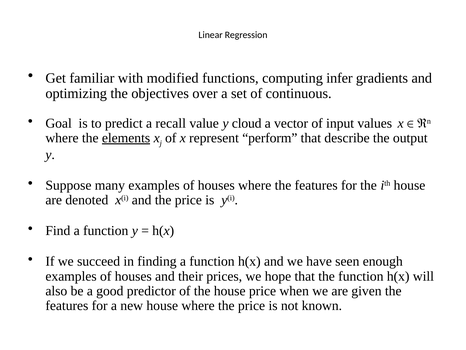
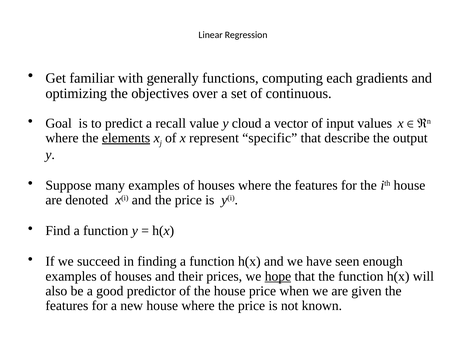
modified: modified -> generally
infer: infer -> each
perform: perform -> specific
hope underline: none -> present
